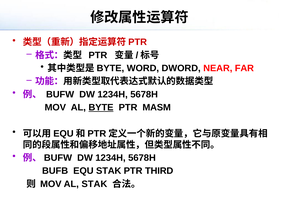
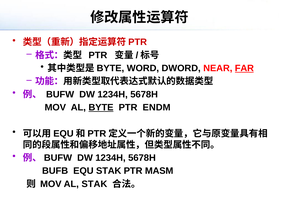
FAR underline: none -> present
MASM: MASM -> ENDM
THIRD: THIRD -> MASM
